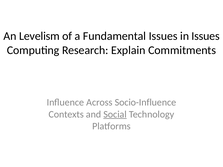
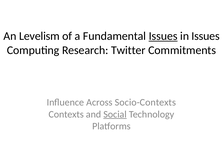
Issues at (163, 36) underline: none -> present
Explain: Explain -> Twitter
Socio-Influence: Socio-Influence -> Socio-Contexts
